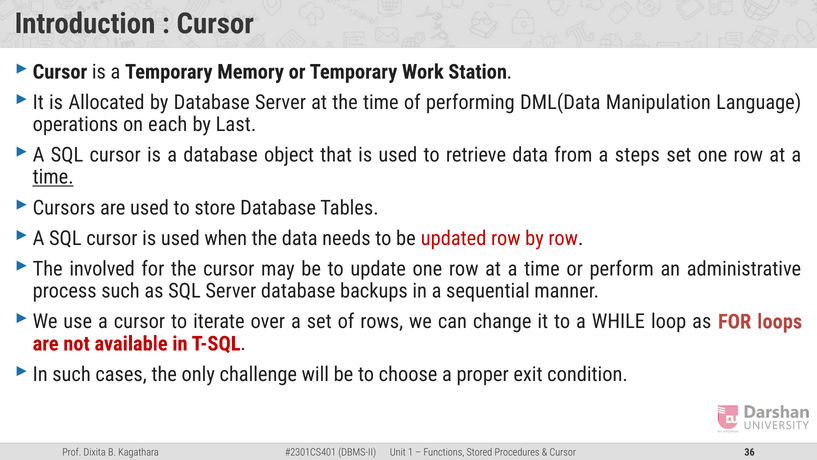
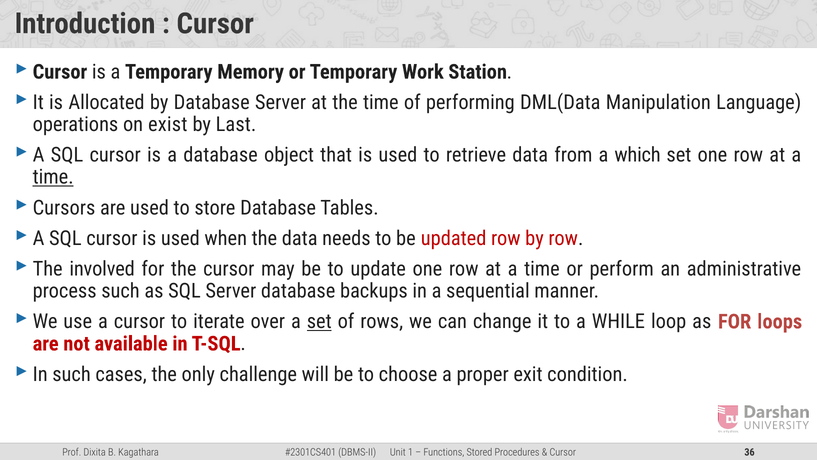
each: each -> exist
steps: steps -> which
set at (319, 321) underline: none -> present
